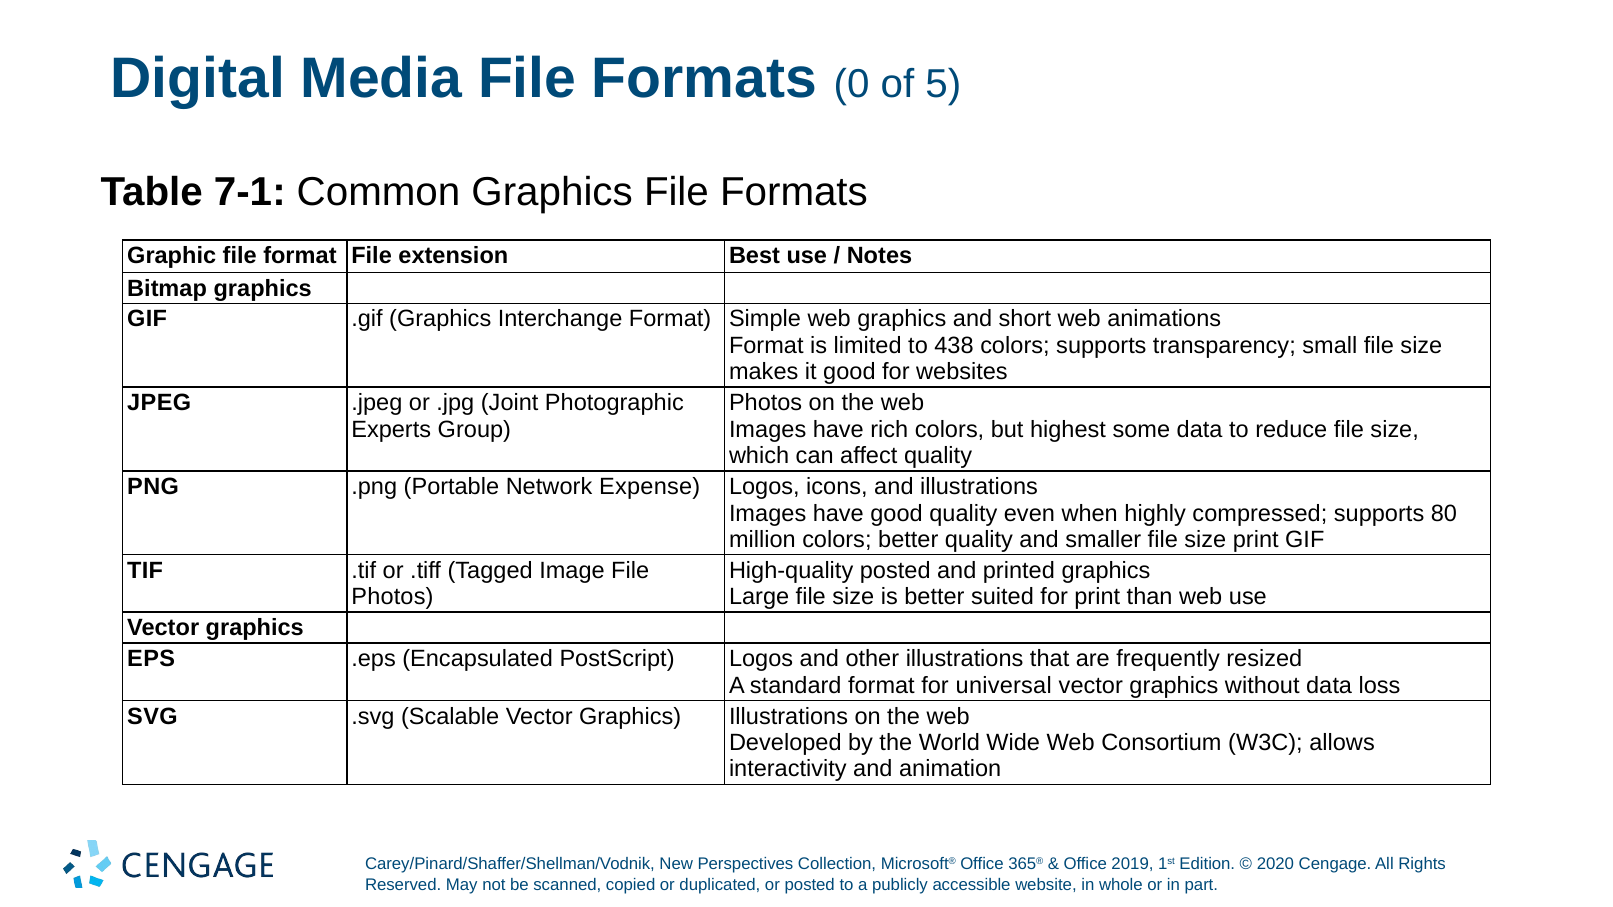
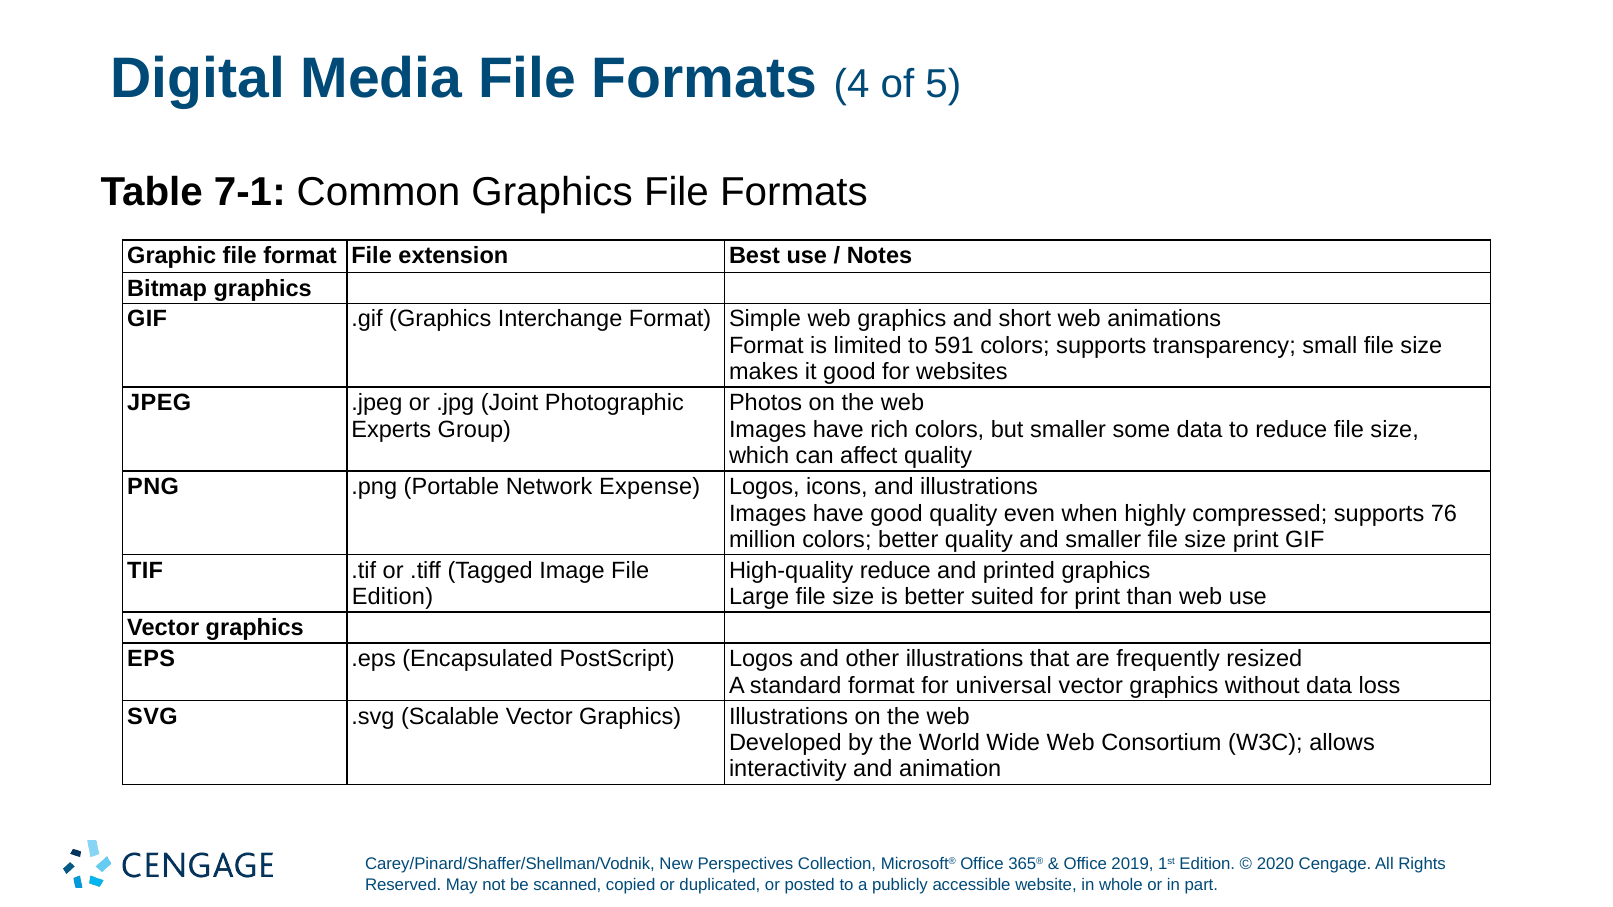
0: 0 -> 4
438: 438 -> 591
but highest: highest -> smaller
80: 80 -> 76
High-quality posted: posted -> reduce
Photos at (392, 597): Photos -> Edition
